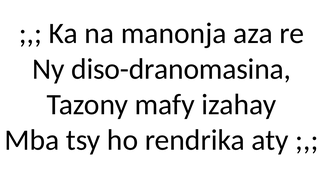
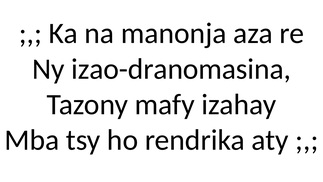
diso-dranomasina: diso-dranomasina -> izao-dranomasina
